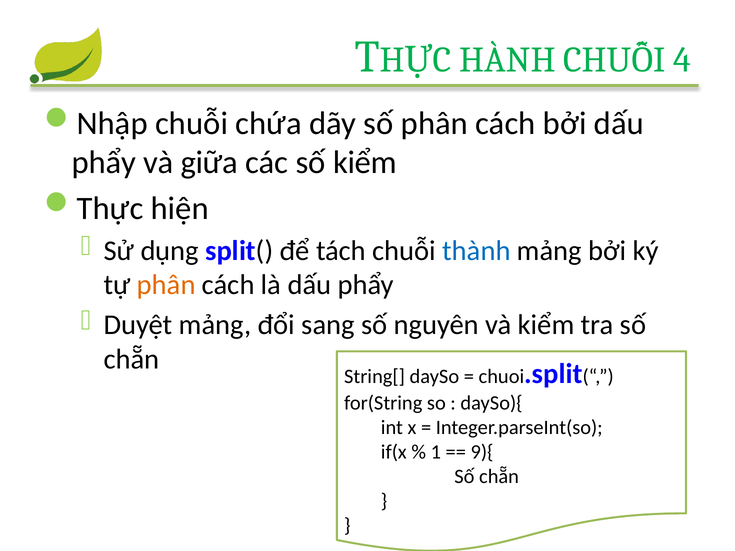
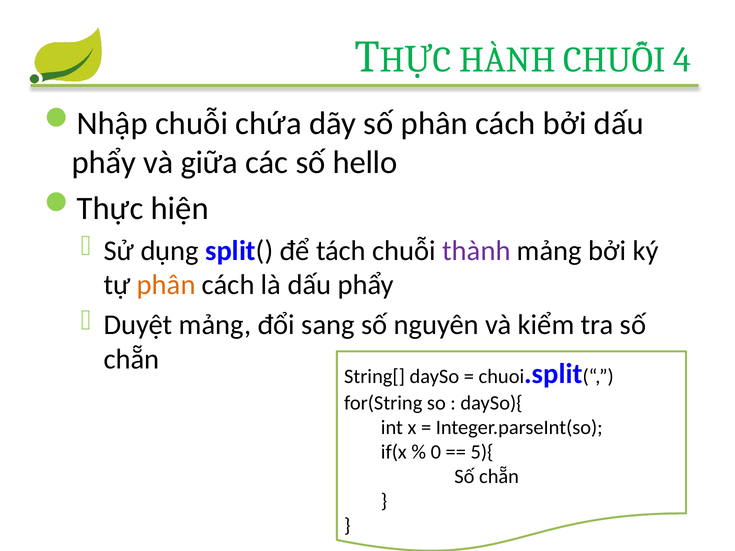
số kiểm: kiểm -> hello
thành colour: blue -> purple
1: 1 -> 0
9){: 9){ -> 5){
